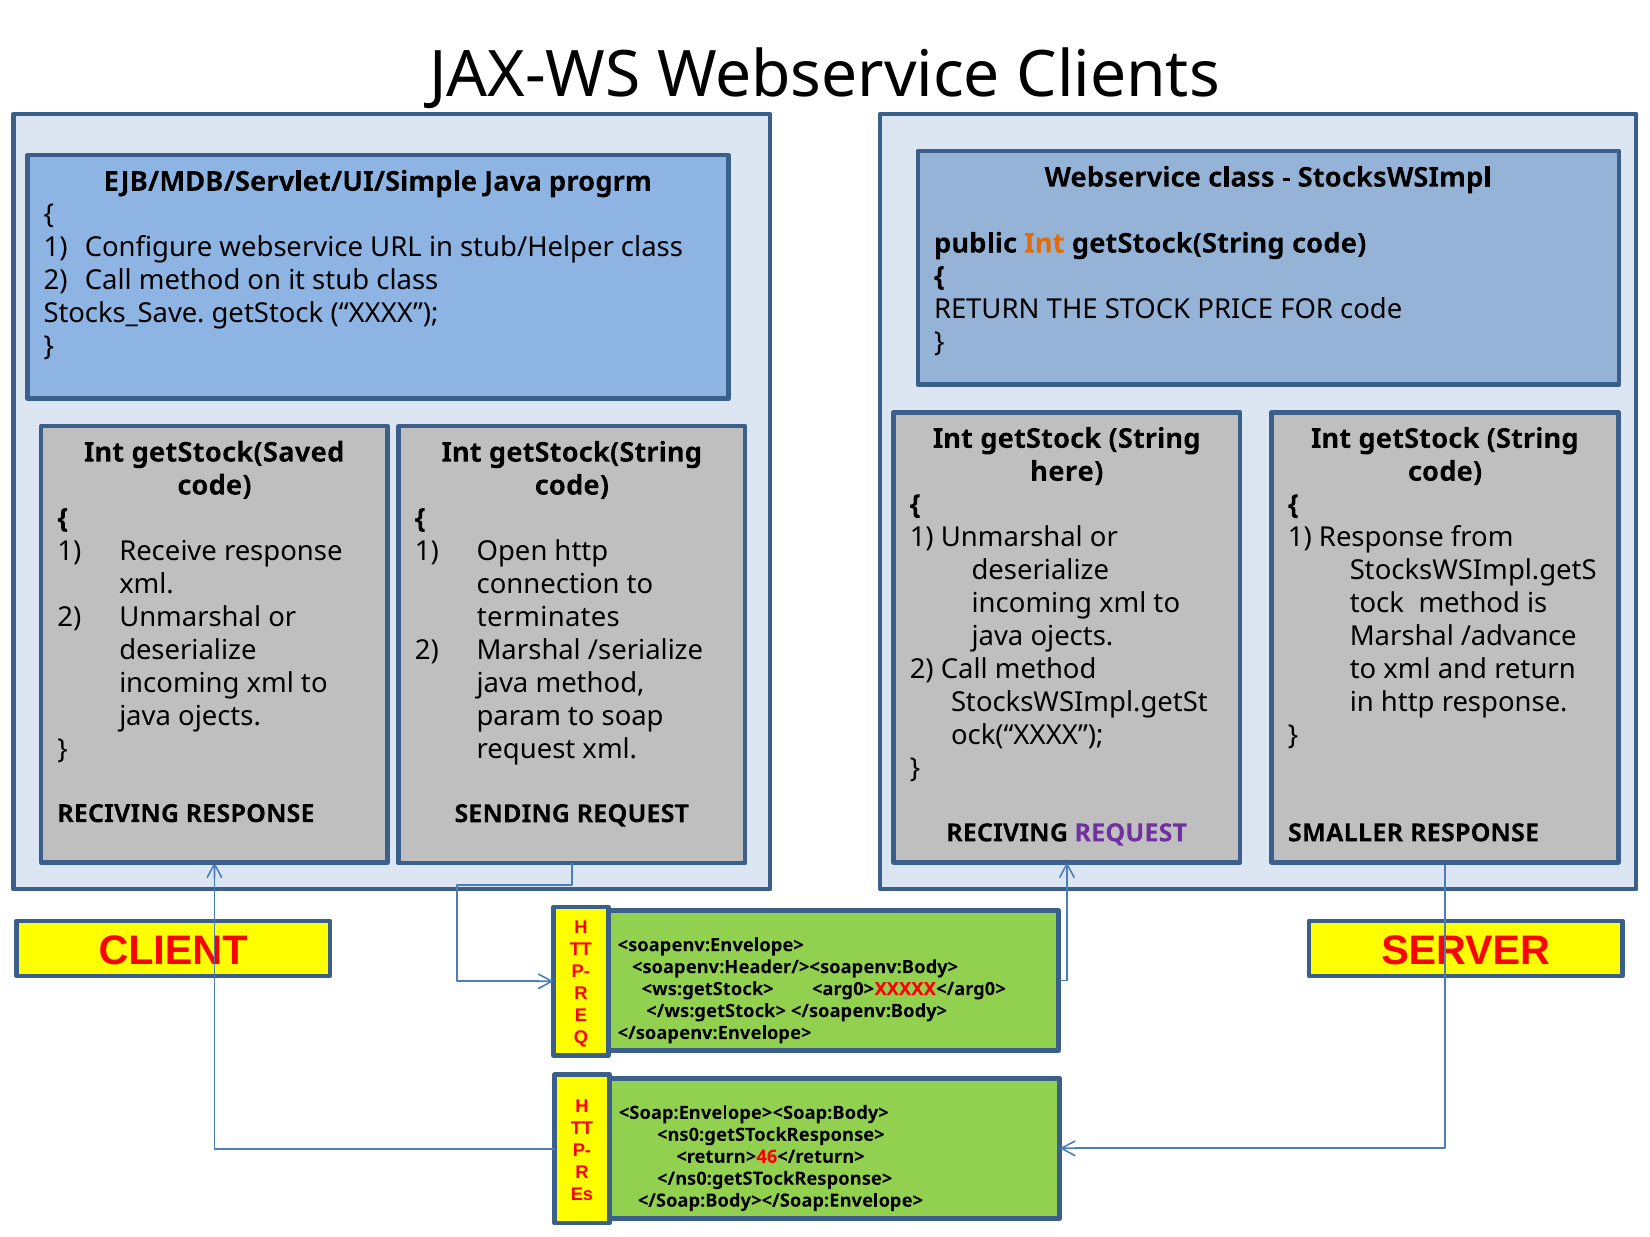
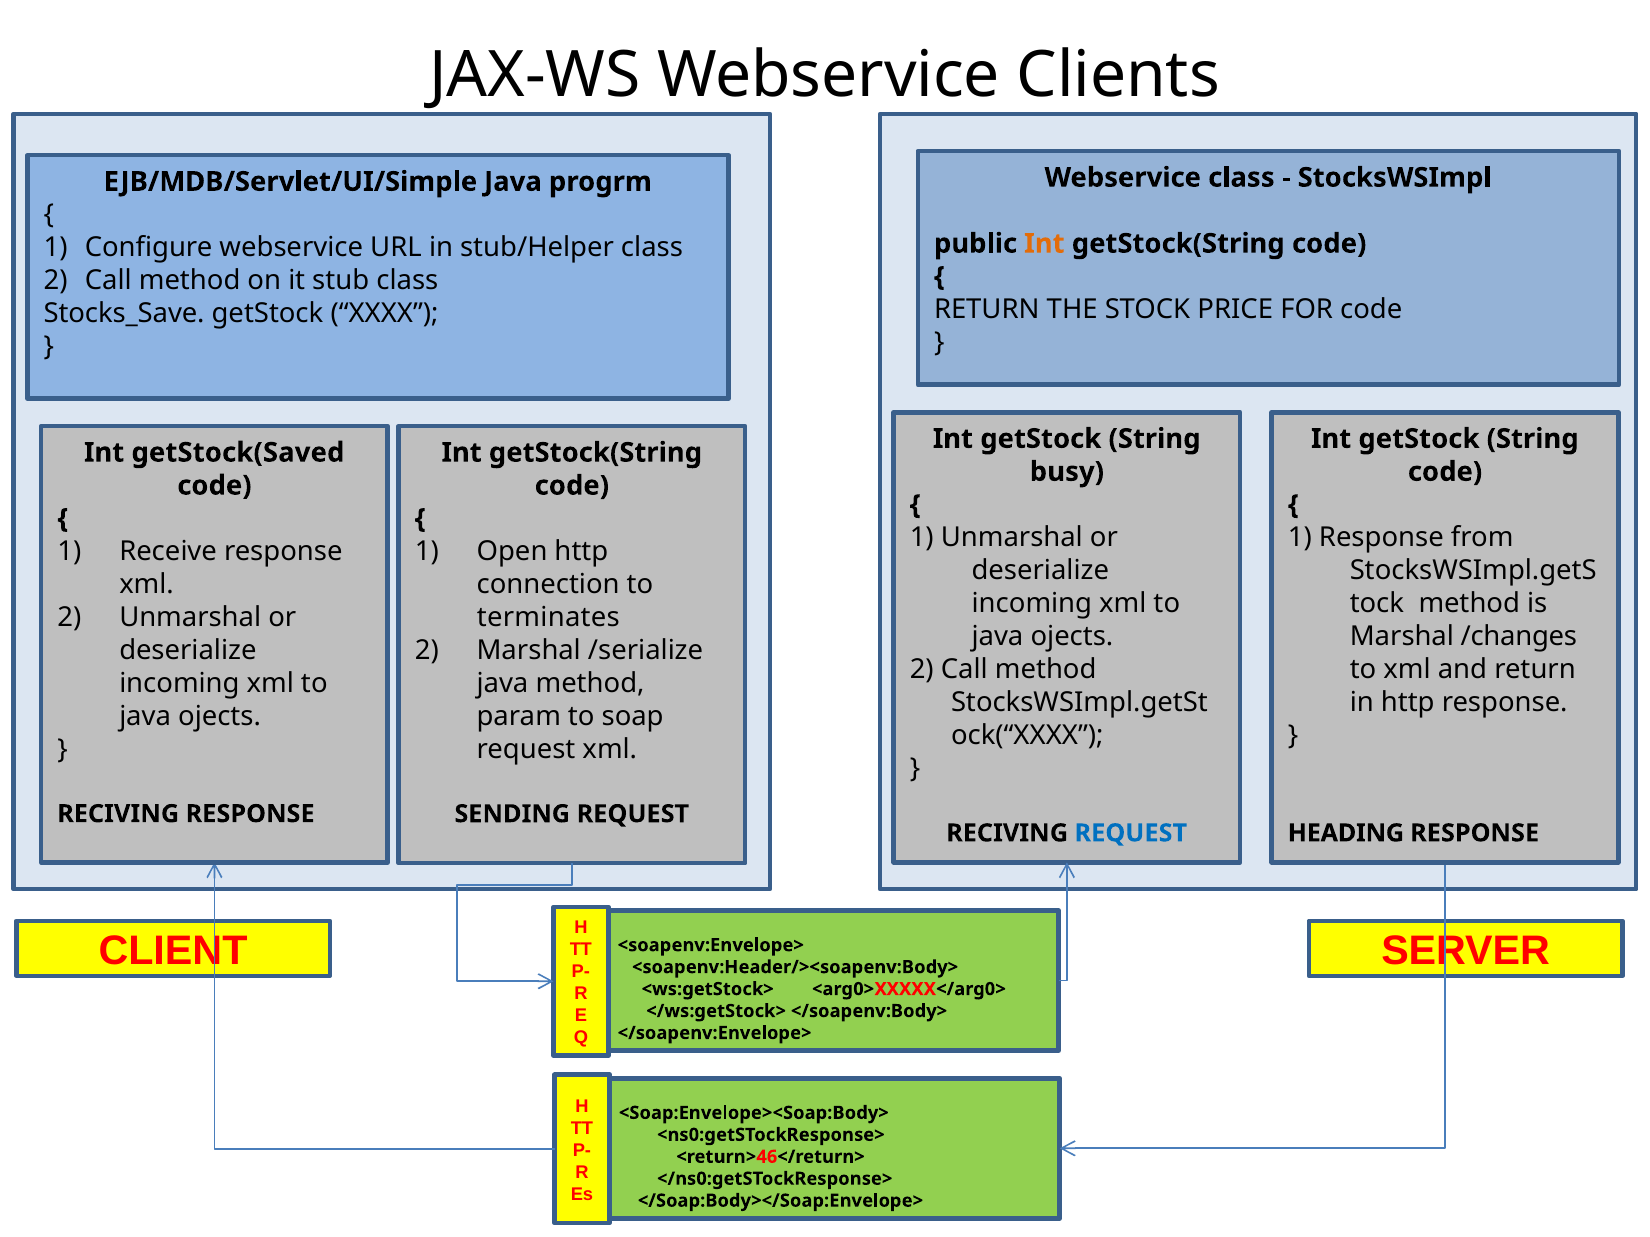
here: here -> busy
/advance: /advance -> /changes
REQUEST at (1131, 833) colour: purple -> blue
SMALLER: SMALLER -> HEADING
